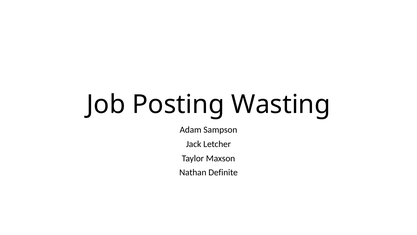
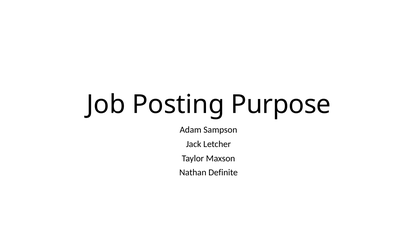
Wasting: Wasting -> Purpose
